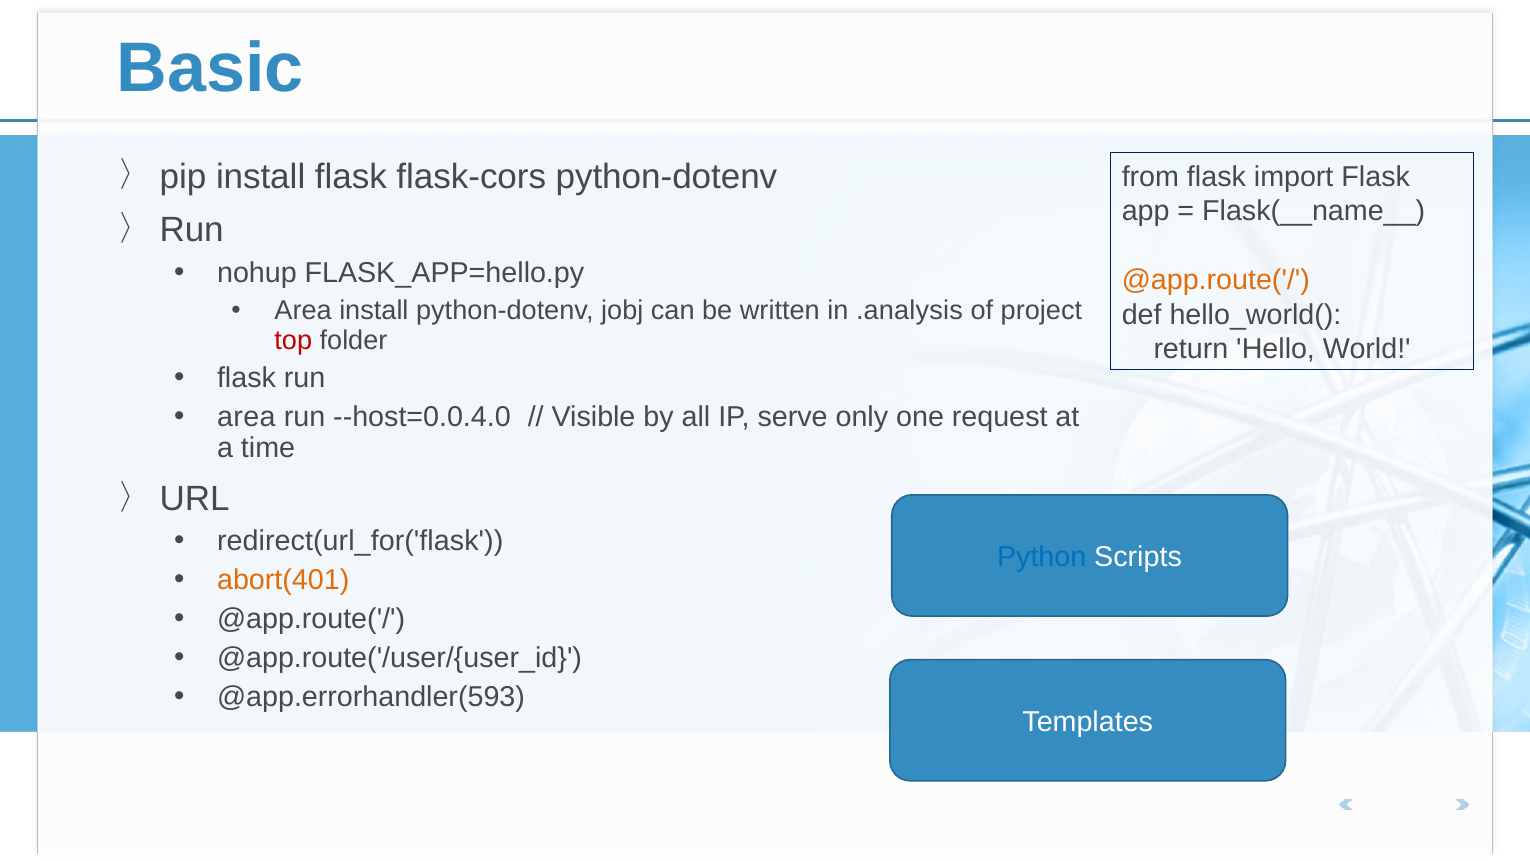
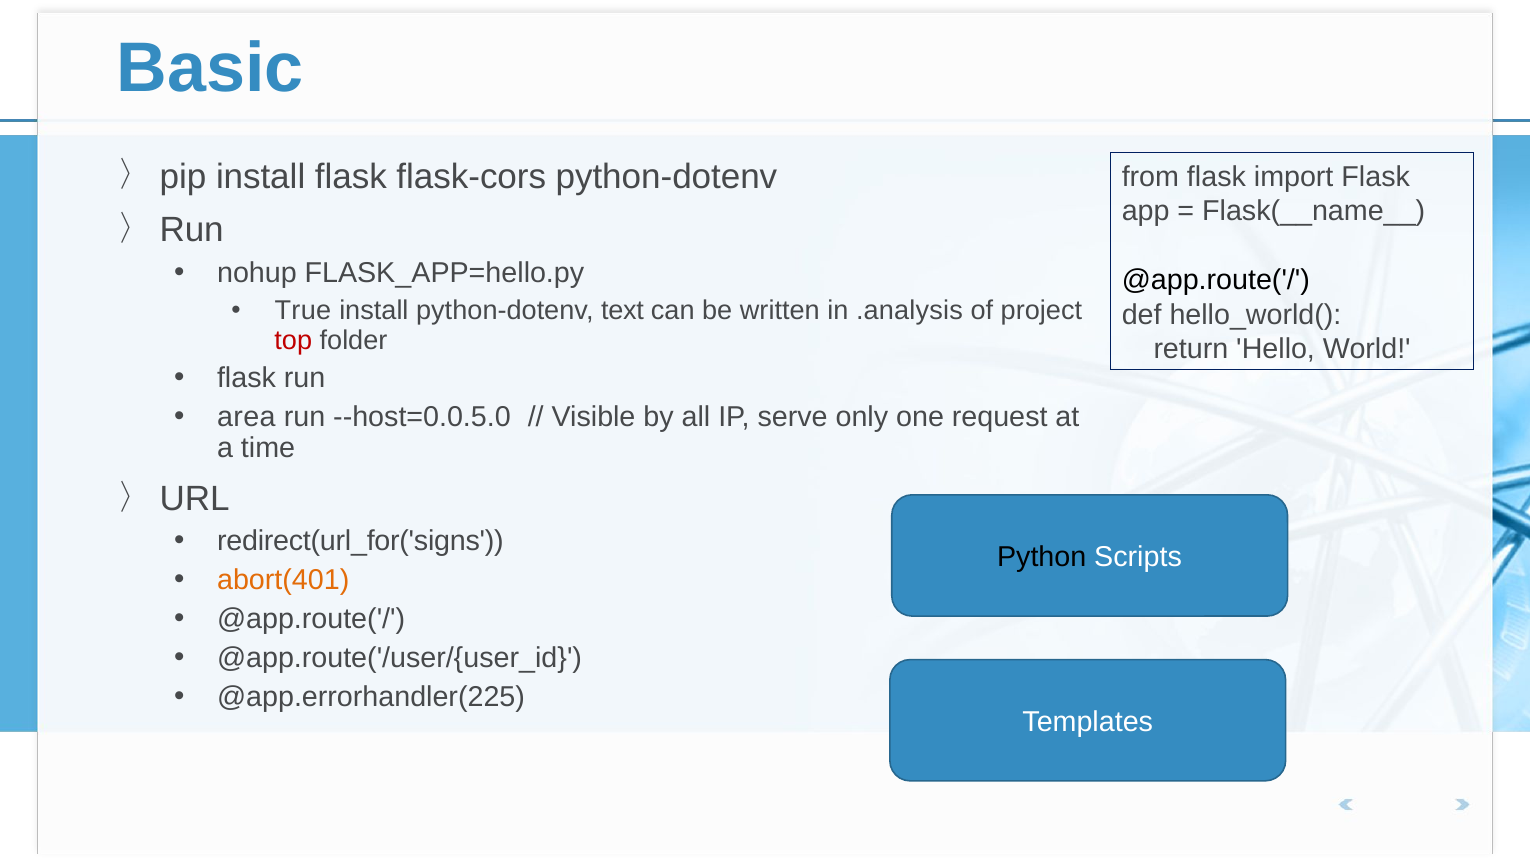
@app.route('/ at (1216, 280) colour: orange -> black
Area at (303, 311): Area -> True
jobj: jobj -> text
--host=0.0.4.0: --host=0.0.4.0 -> --host=0.0.5.0
redirect(url_for('flask: redirect(url_for('flask -> redirect(url_for('signs
Python colour: blue -> black
@app.errorhandler(593: @app.errorhandler(593 -> @app.errorhandler(225
